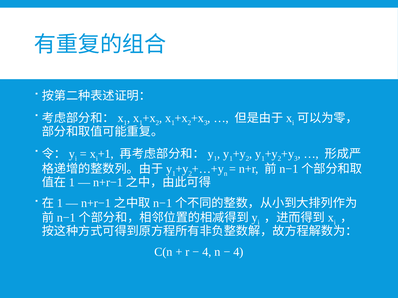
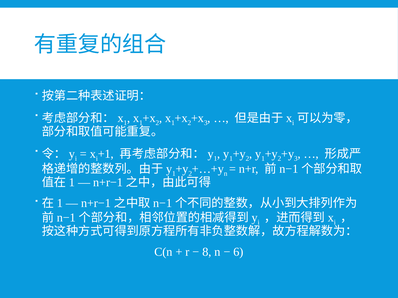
4 at (207, 252): 4 -> 8
4 at (238, 252): 4 -> 6
